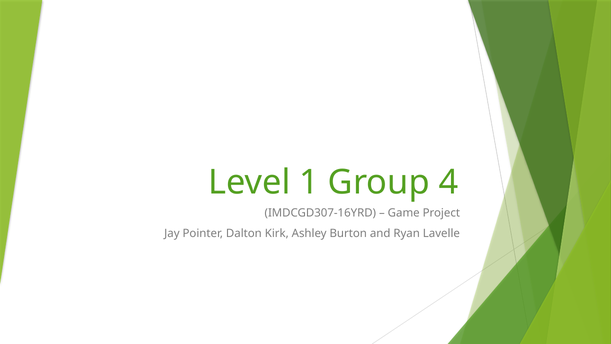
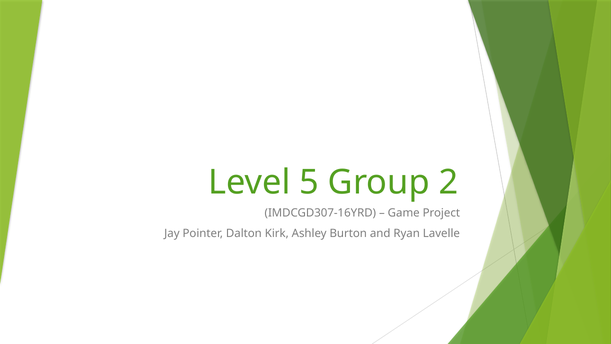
1: 1 -> 5
4: 4 -> 2
